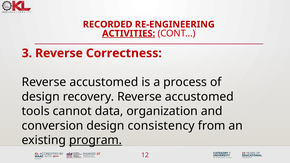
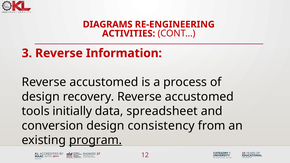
RECORDED: RECORDED -> DIAGRAMS
ACTIVITIES underline: present -> none
Correctness: Correctness -> Information
cannot: cannot -> initially
organization: organization -> spreadsheet
